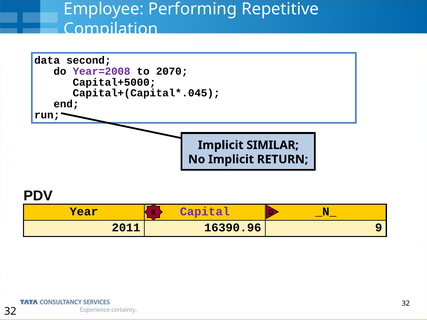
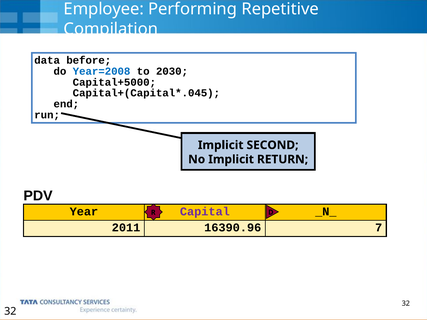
second: second -> before
Year=2008 colour: purple -> blue
2070: 2070 -> 2030
SIMILAR: SIMILAR -> SECOND
9: 9 -> 7
